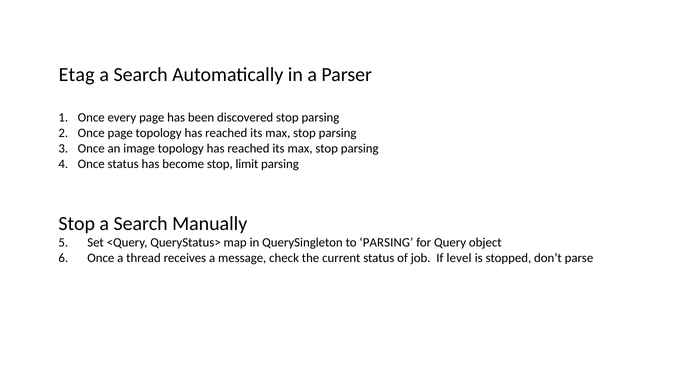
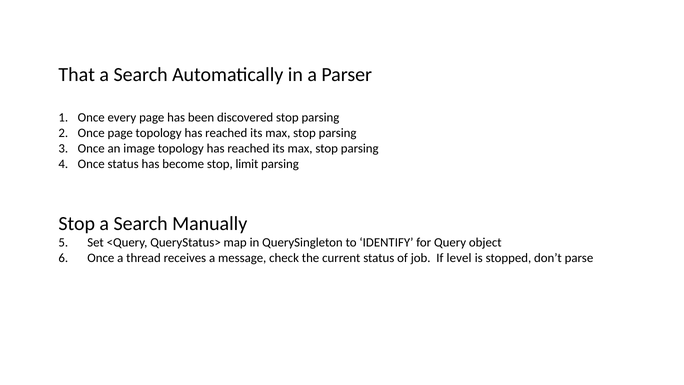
Etag: Etag -> That
to PARSING: PARSING -> IDENTIFY
